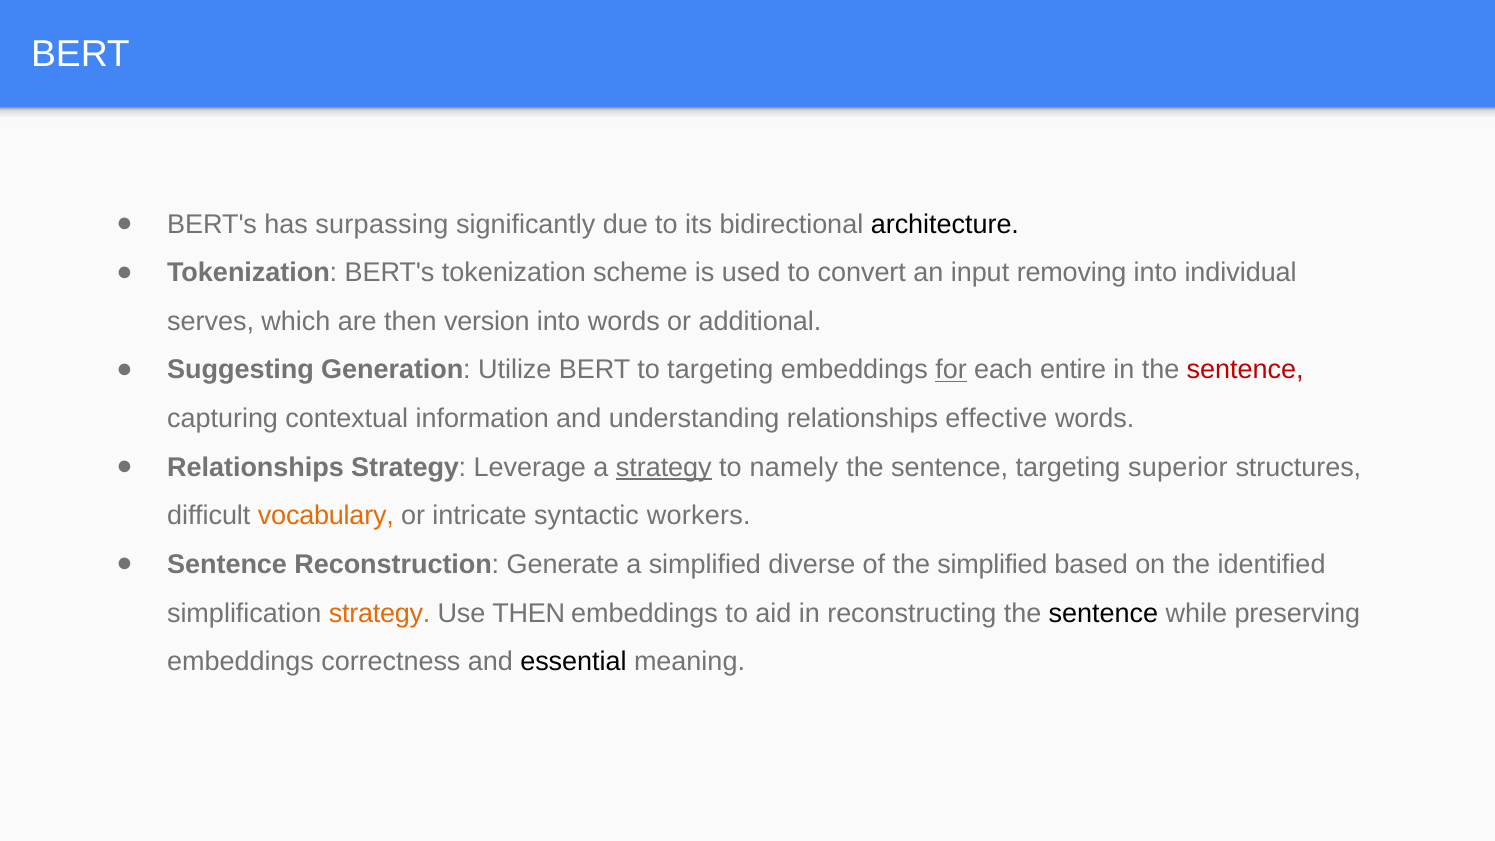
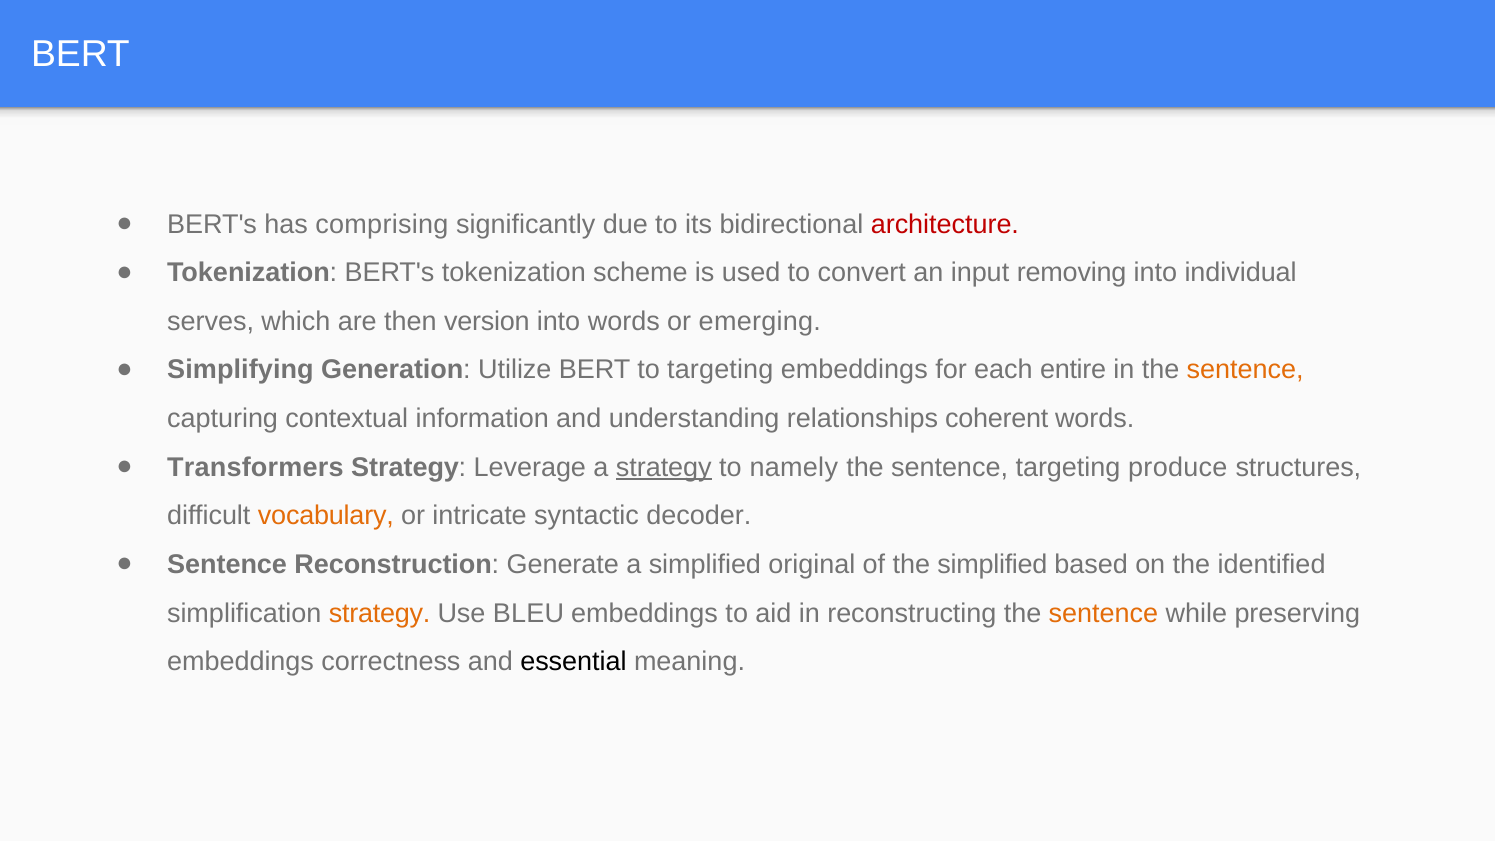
surpassing: surpassing -> comprising
architecture colour: black -> red
additional: additional -> emerging
Suggesting: Suggesting -> Simplifying
for underline: present -> none
sentence at (1245, 370) colour: red -> orange
effective: effective -> coherent
Relationships at (256, 467): Relationships -> Transformers
superior: superior -> produce
workers: workers -> decoder
diverse: diverse -> original
Use THEN: THEN -> BLEU
sentence at (1103, 613) colour: black -> orange
